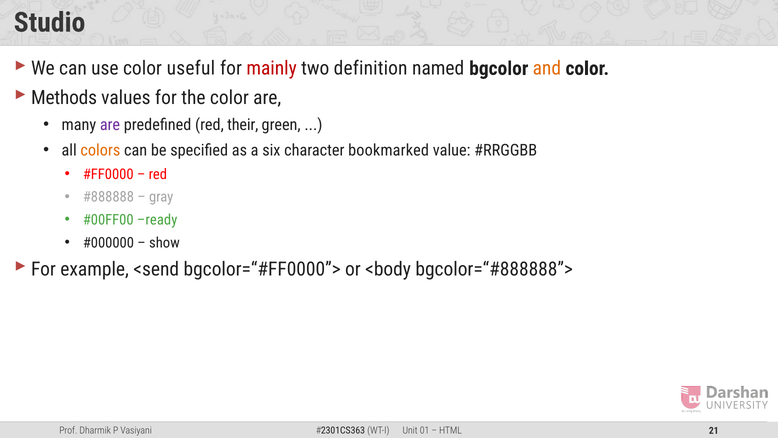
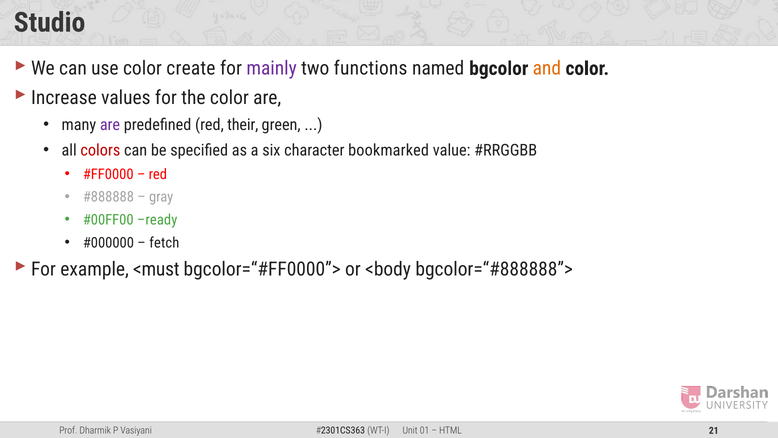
useful: useful -> create
mainly colour: red -> purple
definition: definition -> functions
Methods: Methods -> Increase
colors colour: orange -> red
show: show -> fetch
<send: <send -> <must
